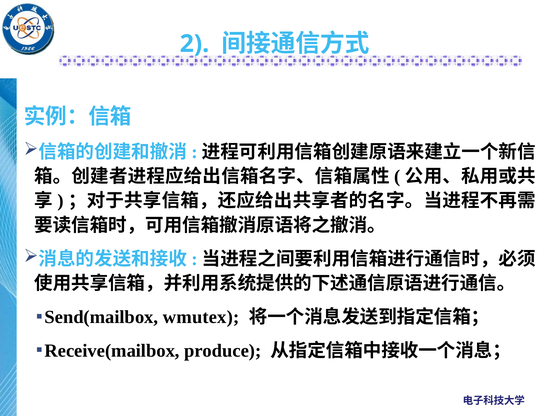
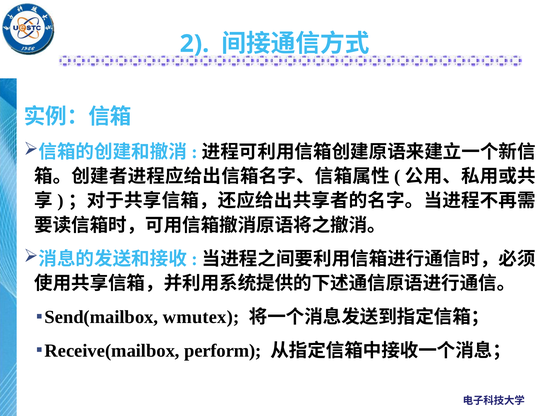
produce: produce -> perform
